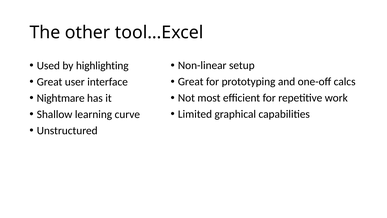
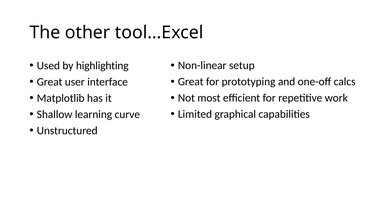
Nightmare: Nightmare -> Matplotlib
